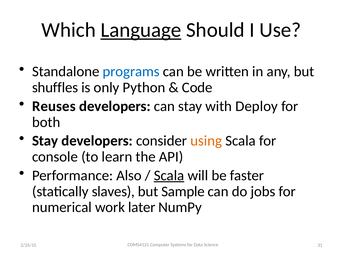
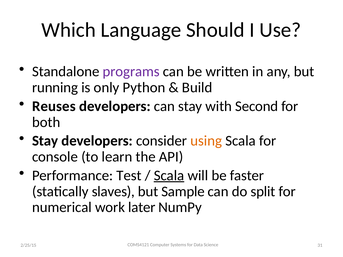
Language underline: present -> none
programs colour: blue -> purple
shuffles: shuffles -> running
Code: Code -> Build
Deploy: Deploy -> Second
Also: Also -> Test
jobs: jobs -> split
